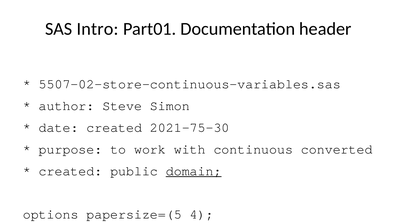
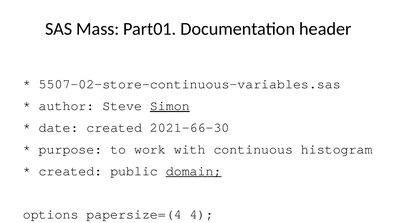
Intro: Intro -> Mass
Simon underline: none -> present
2021-75-30: 2021-75-30 -> 2021-66-30
converted: converted -> histogram
papersize=(5: papersize=(5 -> papersize=(4
